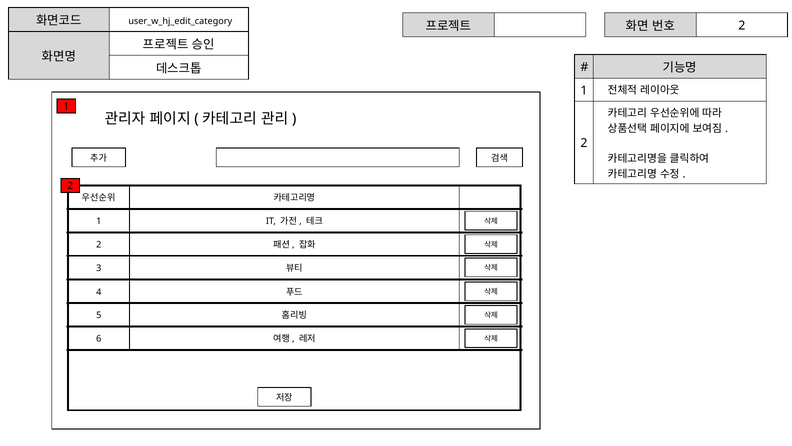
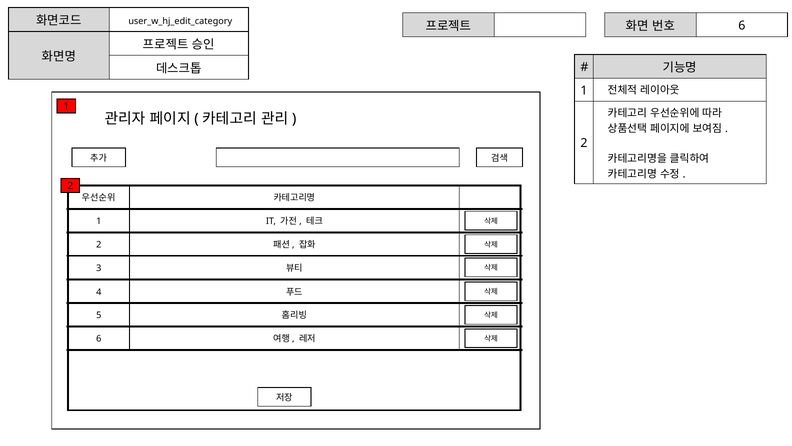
2 at (742, 25): 2 -> 6
